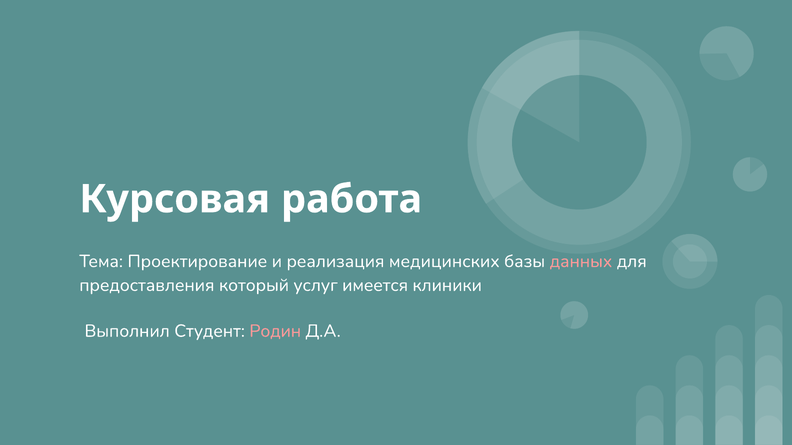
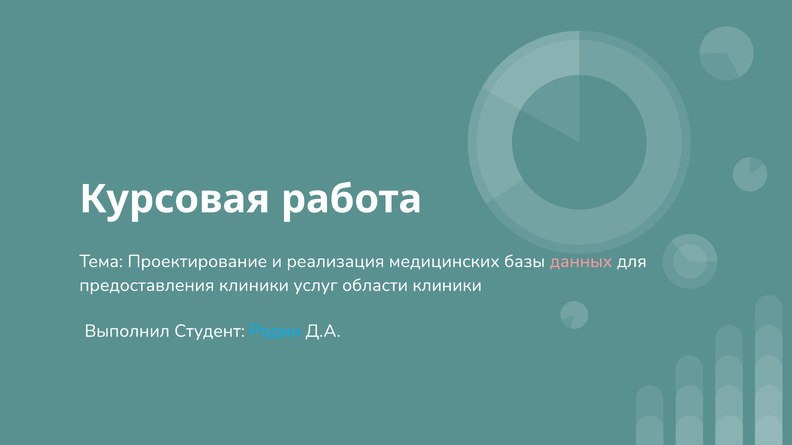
предоставления который: который -> клиники
имеется: имеется -> области
Родин colour: pink -> light blue
